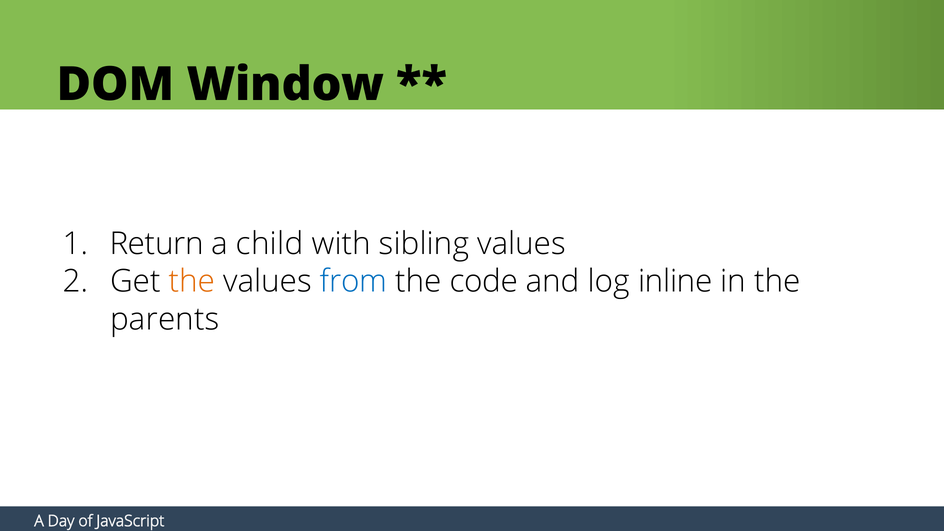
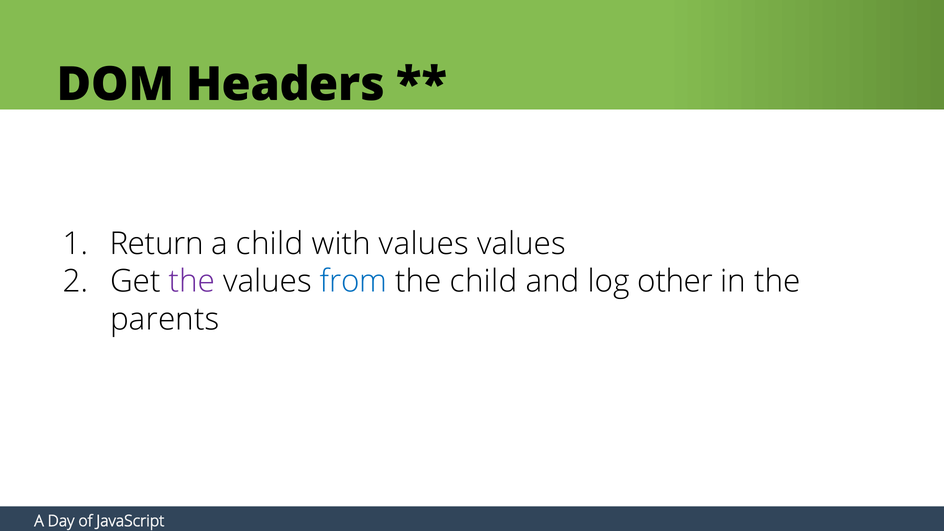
Window: Window -> Headers
with sibling: sibling -> values
the at (192, 282) colour: orange -> purple
the code: code -> child
inline: inline -> other
